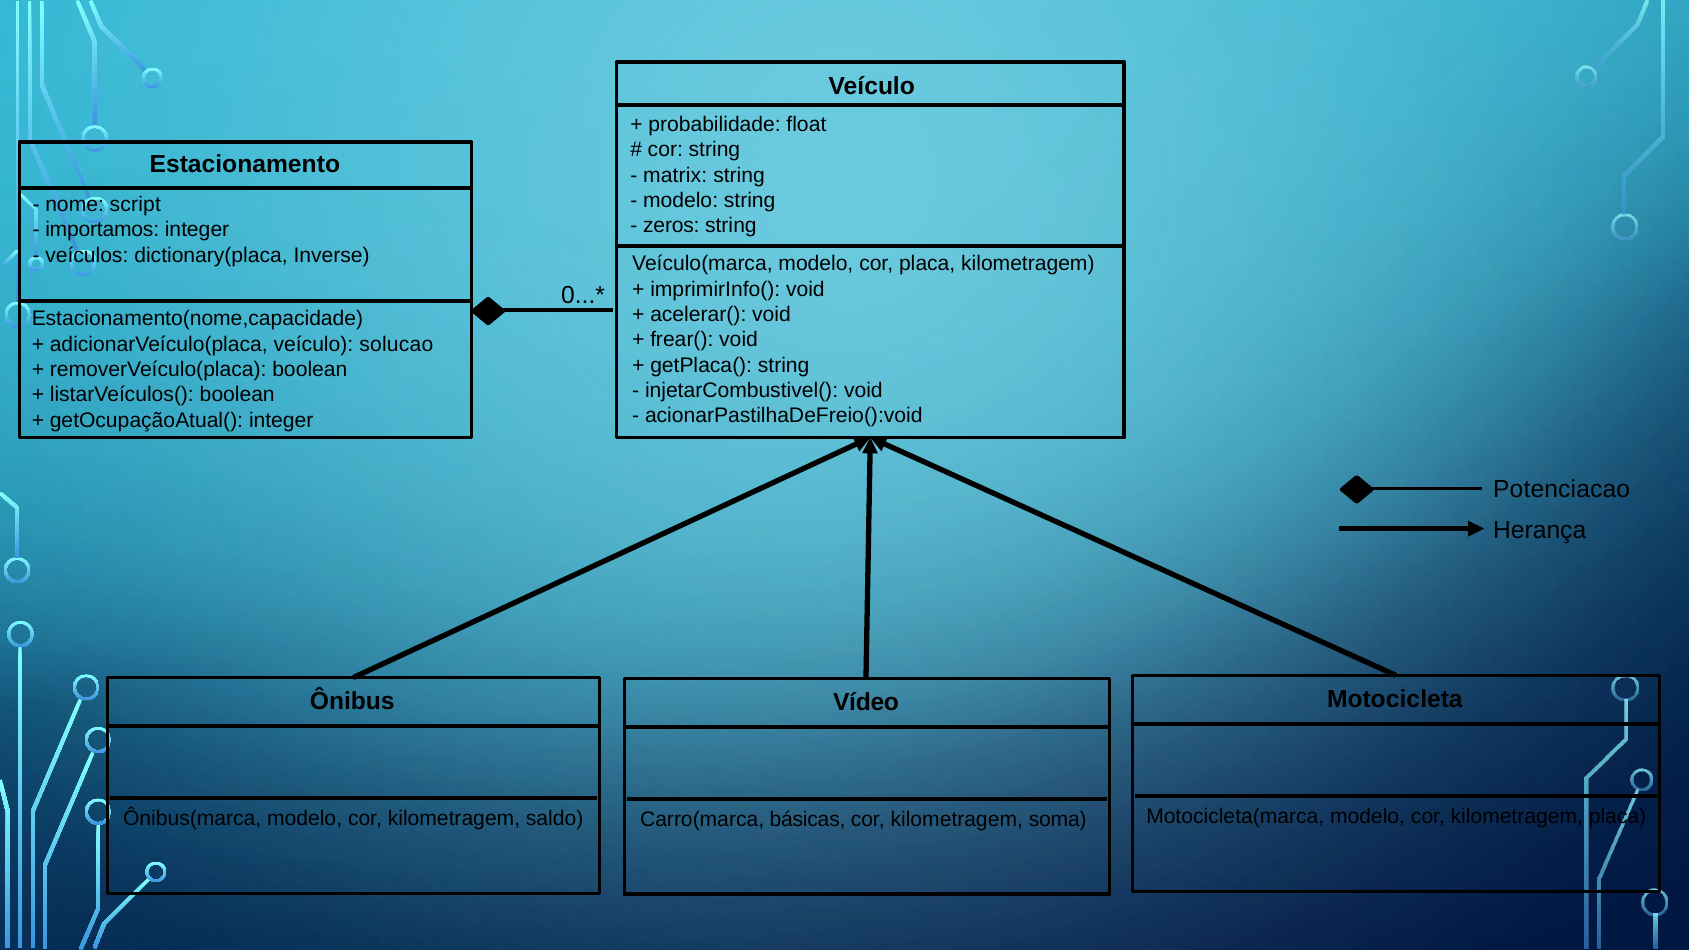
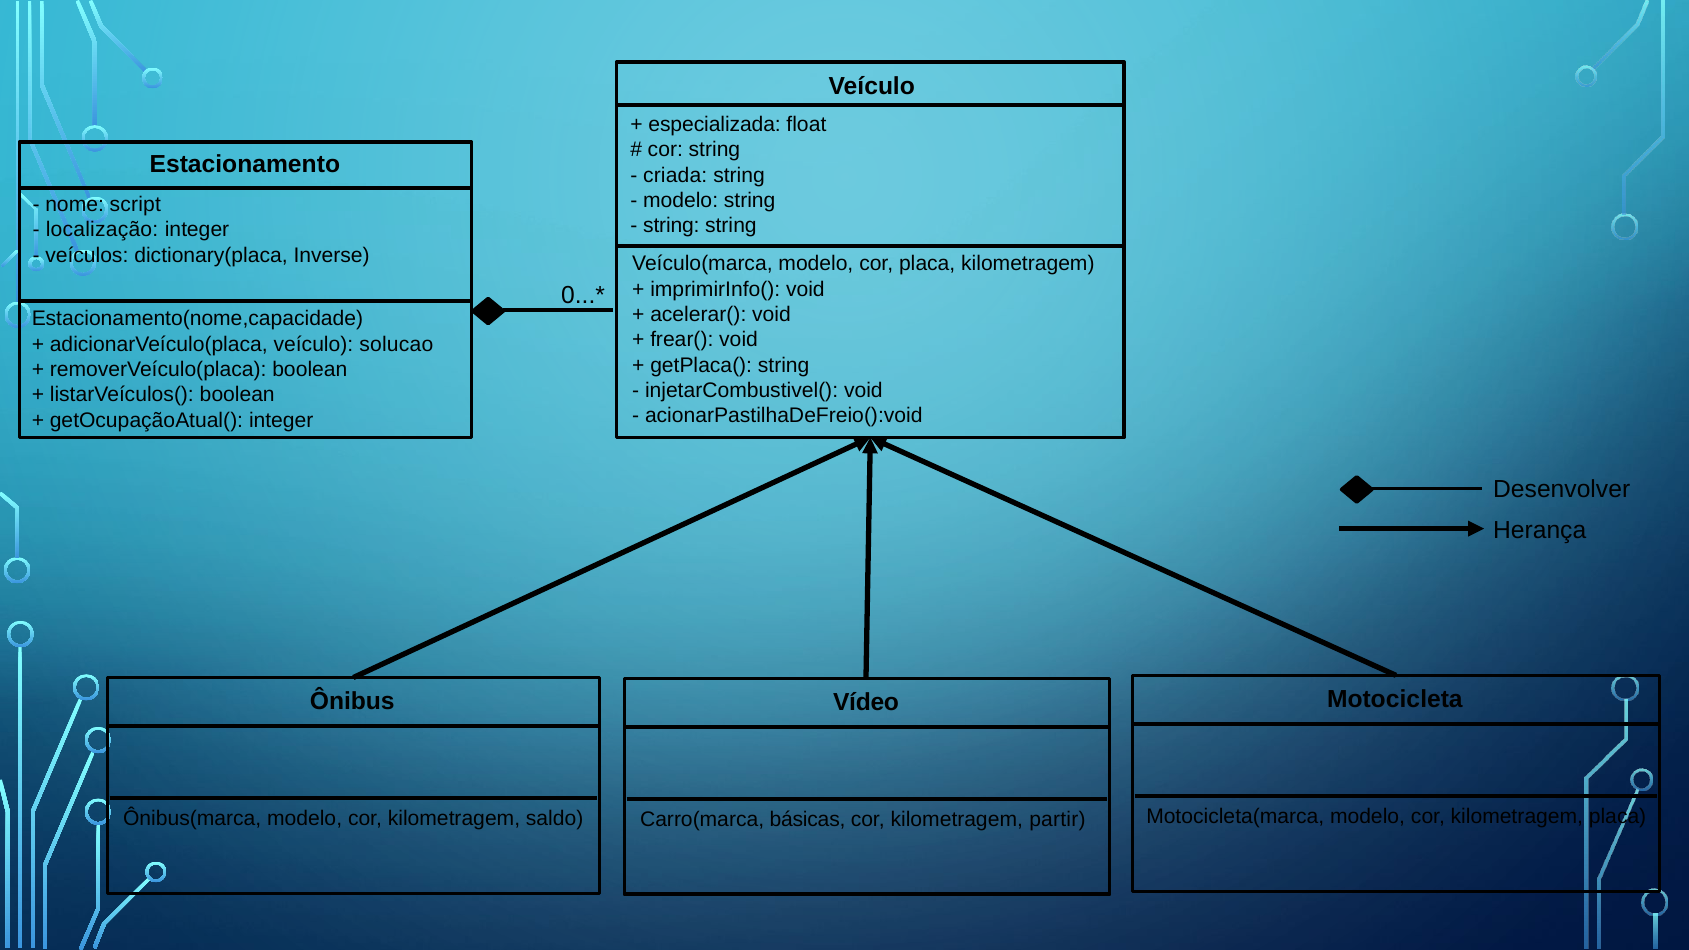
probabilidade: probabilidade -> especializada
matrix: matrix -> criada
zeros at (671, 226): zeros -> string
importamos: importamos -> localização
Potenciacao: Potenciacao -> Desenvolver
soma: soma -> partir
